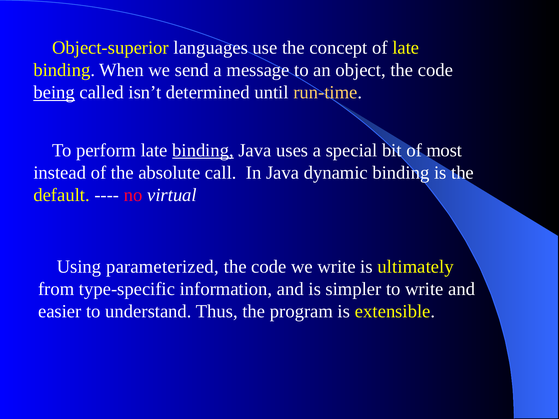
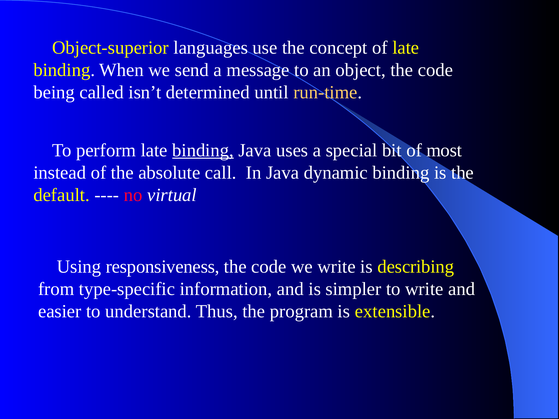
being underline: present -> none
parameterized: parameterized -> responsiveness
ultimately: ultimately -> describing
